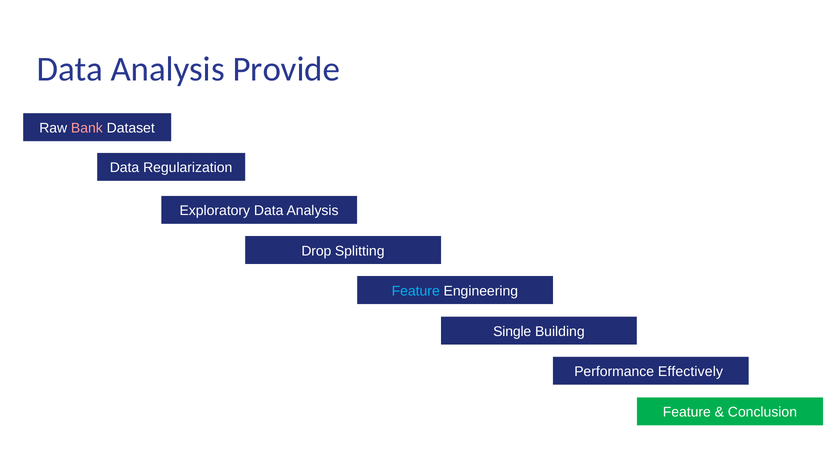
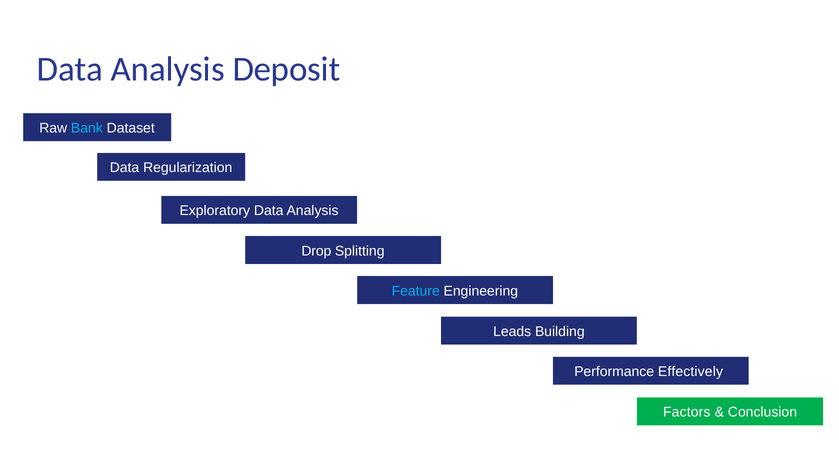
Provide: Provide -> Deposit
Bank colour: pink -> light blue
Single: Single -> Leads
Feature at (687, 412): Feature -> Factors
